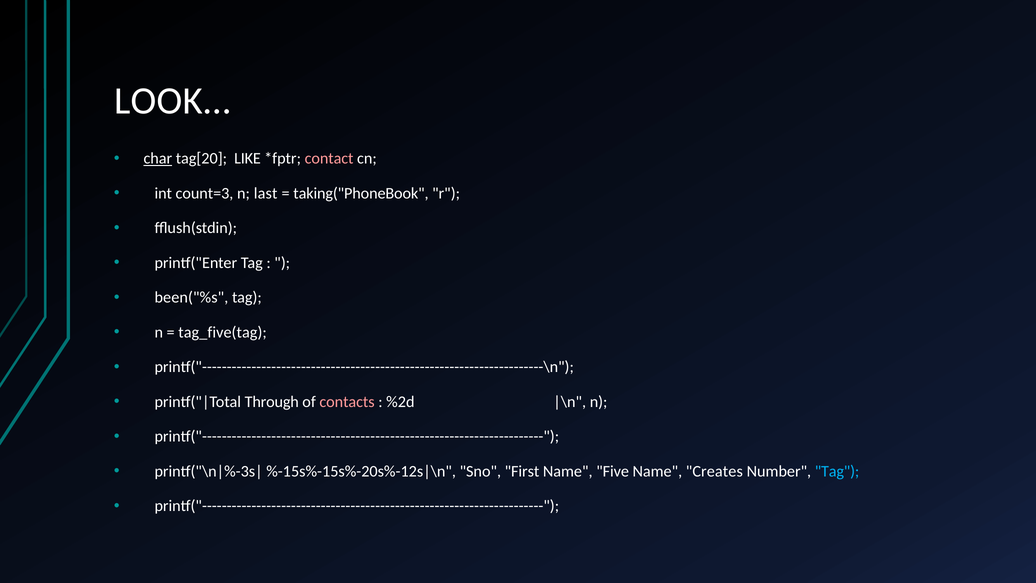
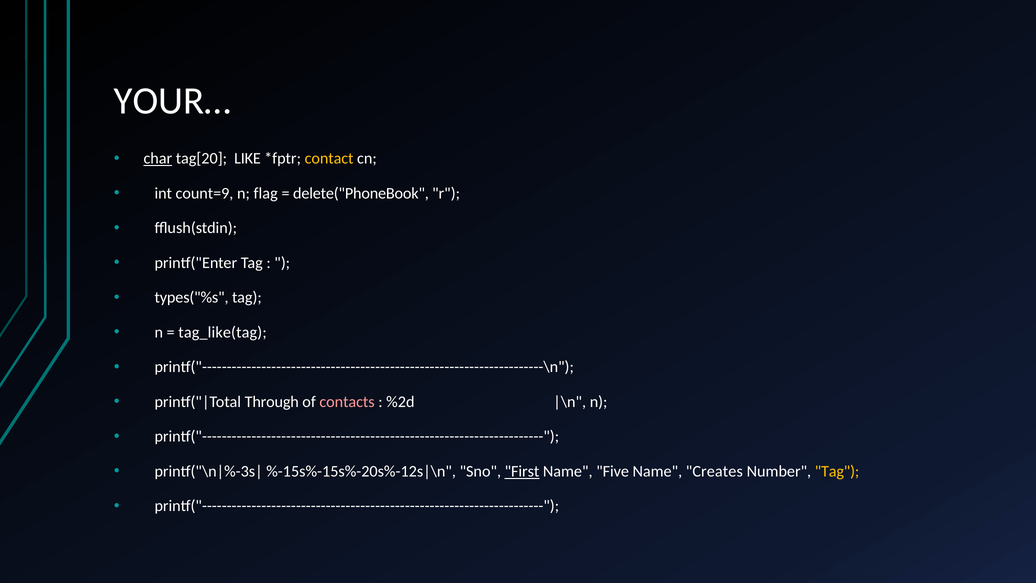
LOOK…: LOOK… -> YOUR…
contact colour: pink -> yellow
count=3: count=3 -> count=9
last: last -> flag
taking("PhoneBook: taking("PhoneBook -> delete("PhoneBook
been("%s: been("%s -> types("%s
tag_five(tag: tag_five(tag -> tag_like(tag
First underline: none -> present
Tag at (837, 471) colour: light blue -> yellow
